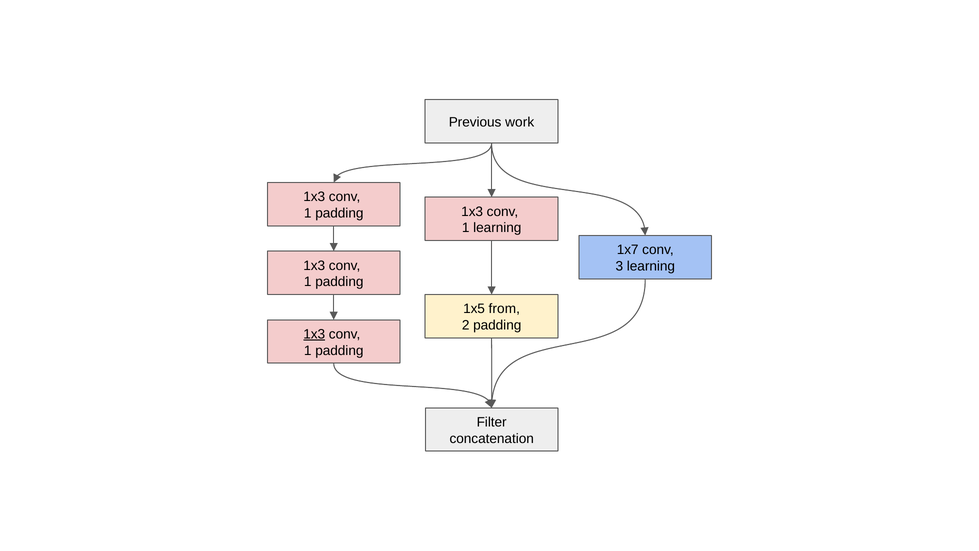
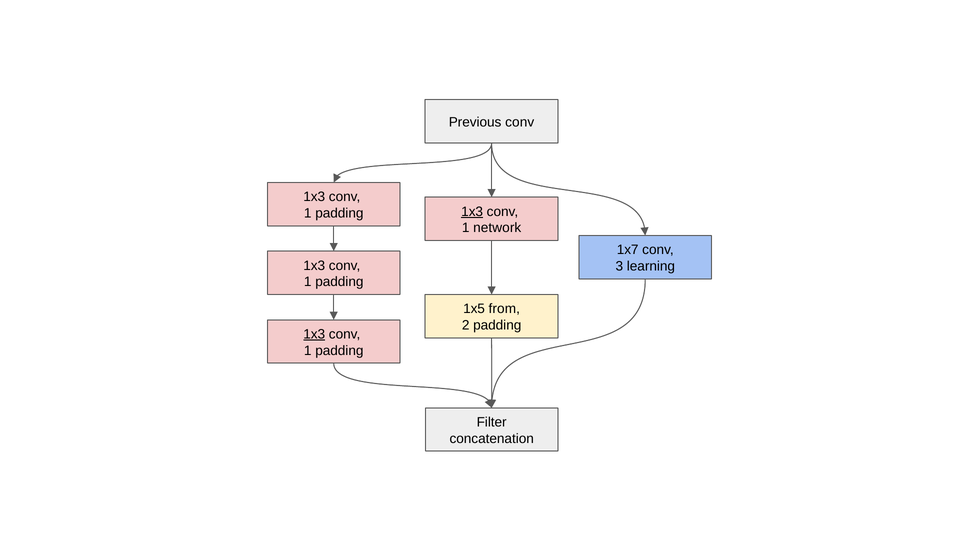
Previous work: work -> conv
1x3 at (472, 211) underline: none -> present
1 learning: learning -> network
